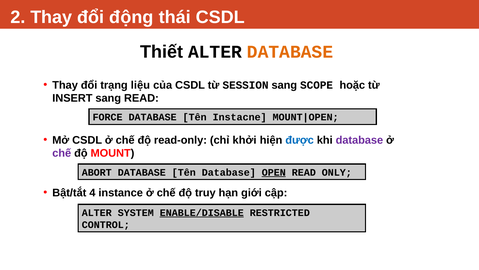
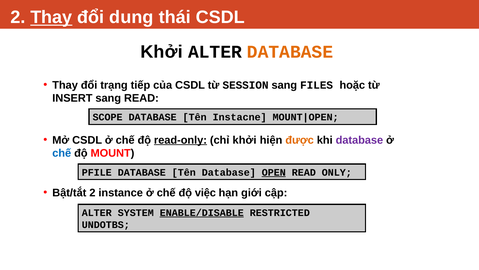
Thay at (51, 17) underline: none -> present
động: động -> dung
Thiết at (162, 52): Thiết -> Khởi
liệu: liệu -> tiếp
SCOPE: SCOPE -> FILES
FORCE: FORCE -> SCOPE
read-only underline: none -> present
được colour: blue -> orange
chế at (62, 153) colour: purple -> blue
ABORT: ABORT -> PFILE
Bật/tắt 4: 4 -> 2
truy: truy -> việc
CONTROL: CONTROL -> UNDOTBS
